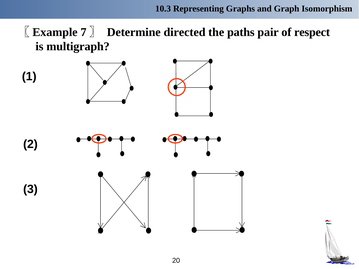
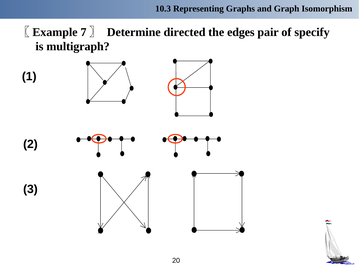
paths: paths -> edges
respect: respect -> specify
